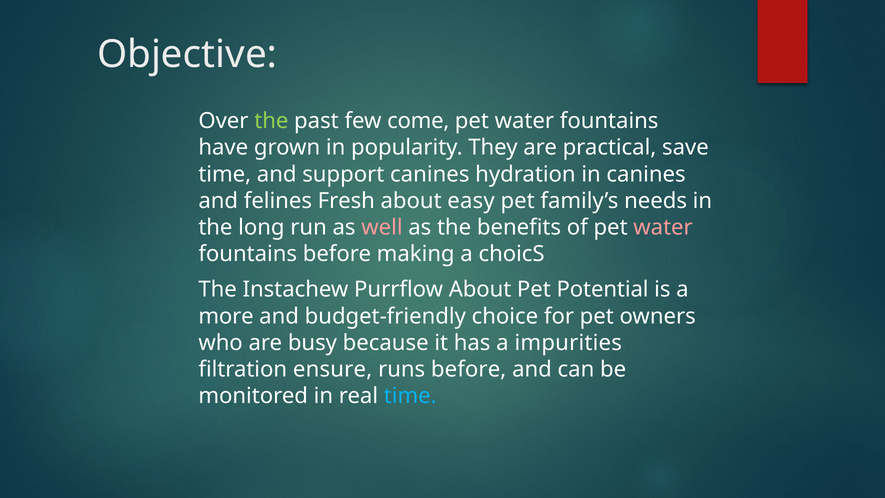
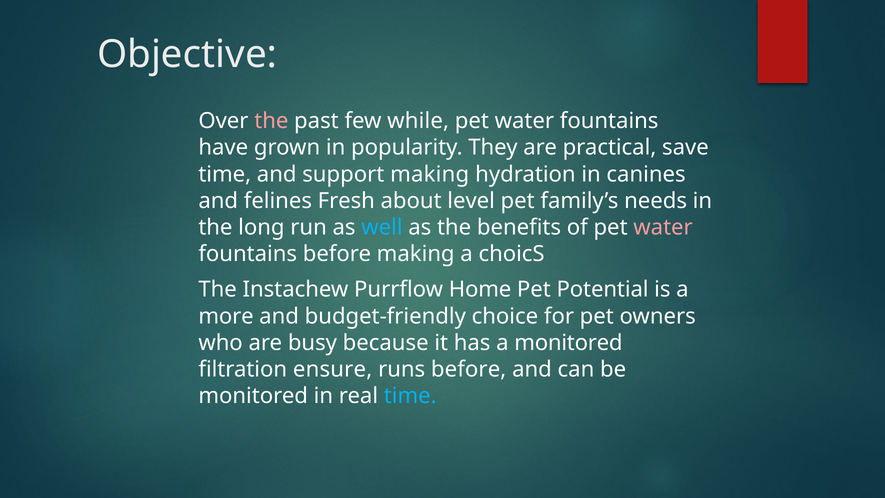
the at (271, 121) colour: light green -> pink
come: come -> while
support canines: canines -> making
easy: easy -> level
well colour: pink -> light blue
Purrflow About: About -> Home
a impurities: impurities -> monitored
